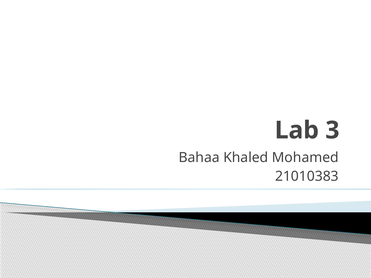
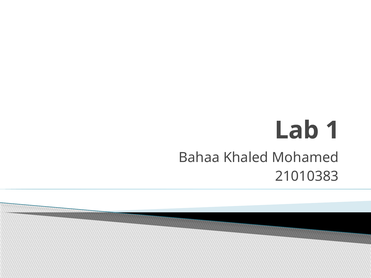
3: 3 -> 1
